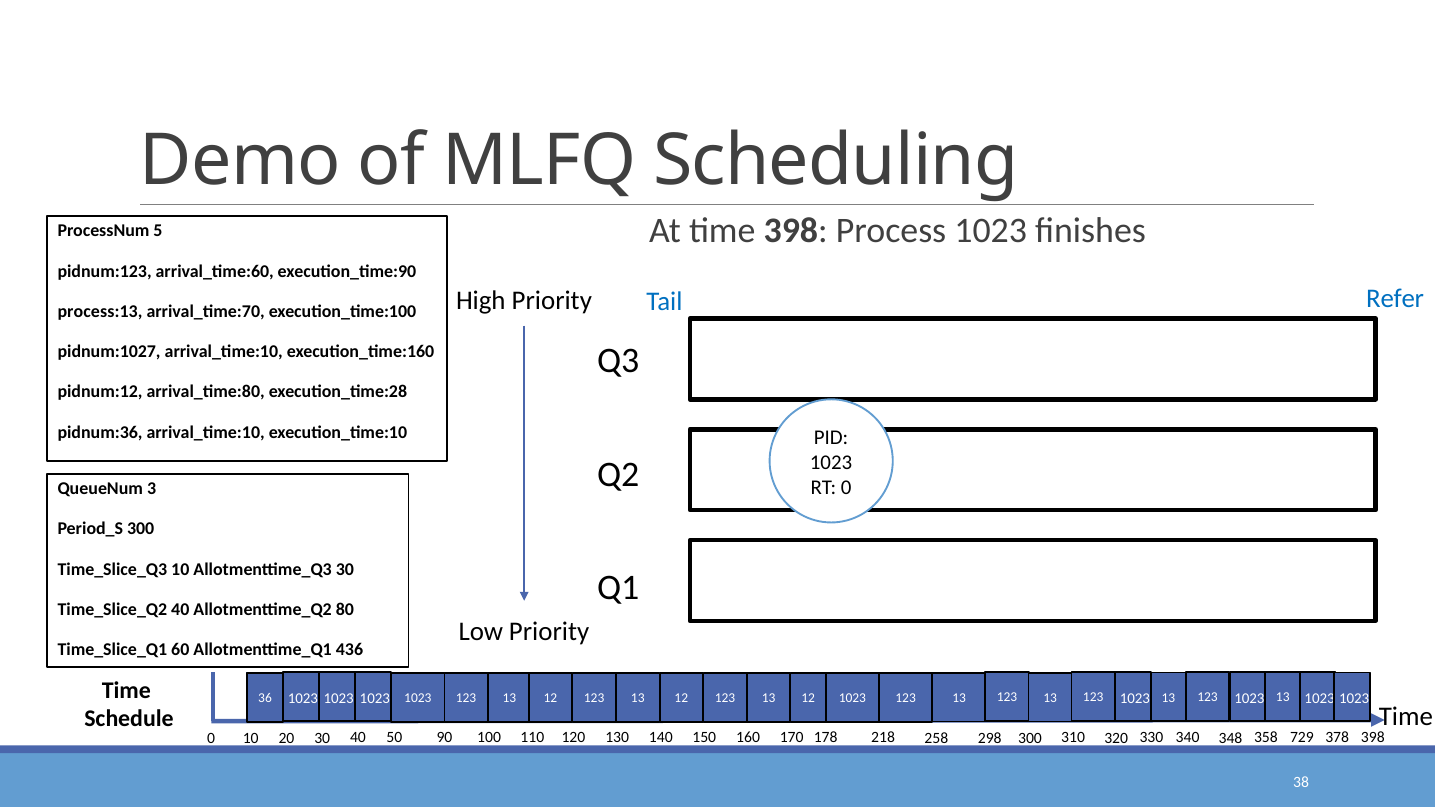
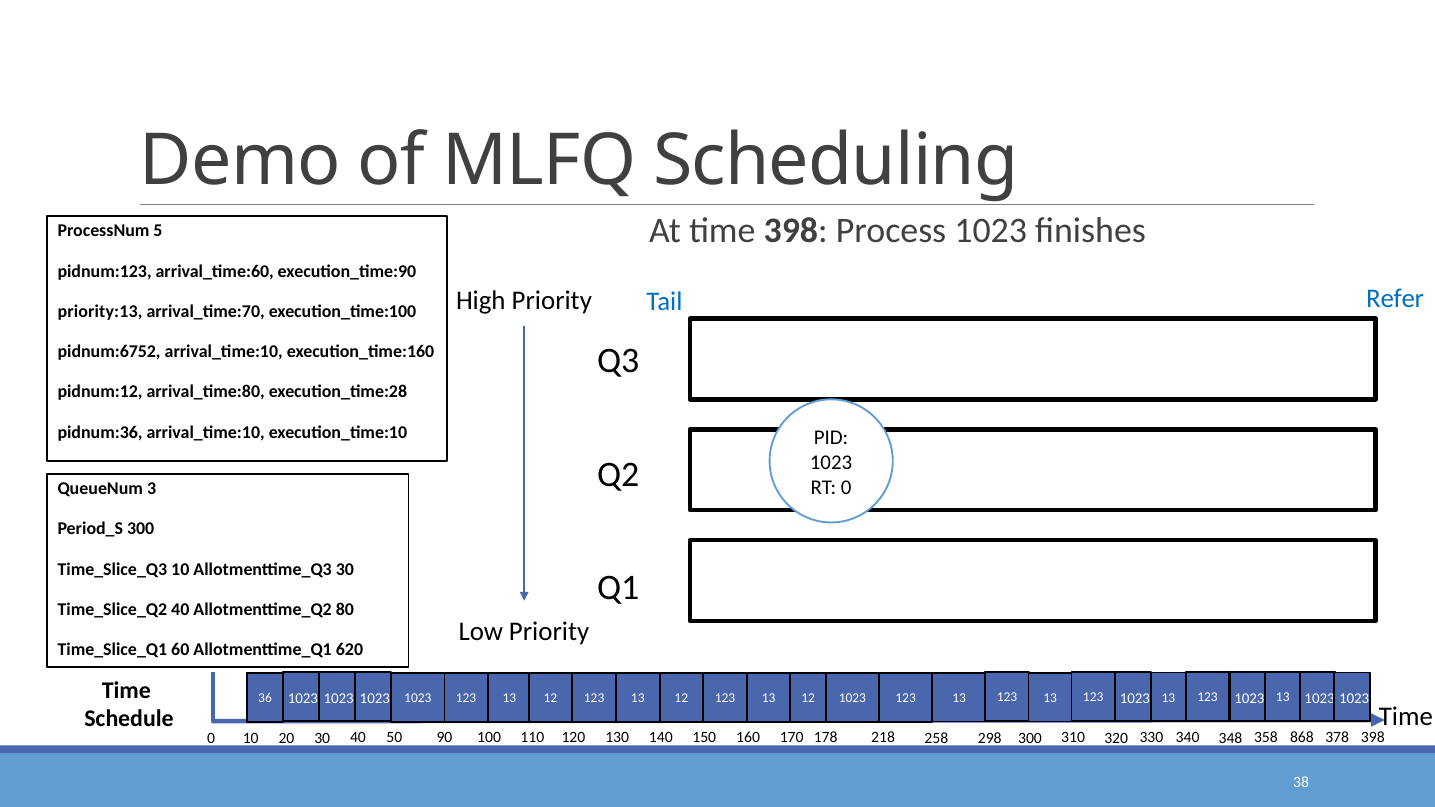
process:13: process:13 -> priority:13
pidnum:1027: pidnum:1027 -> pidnum:6752
436: 436 -> 620
729: 729 -> 868
